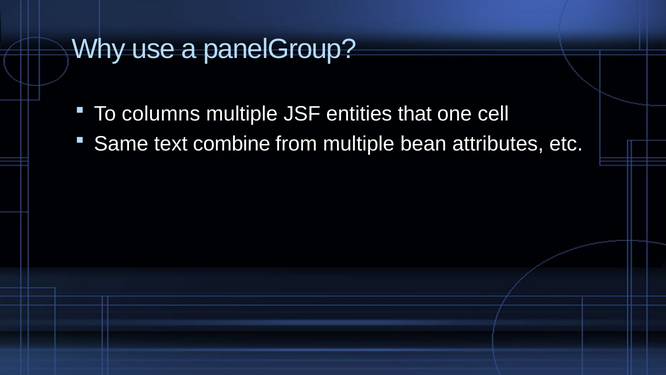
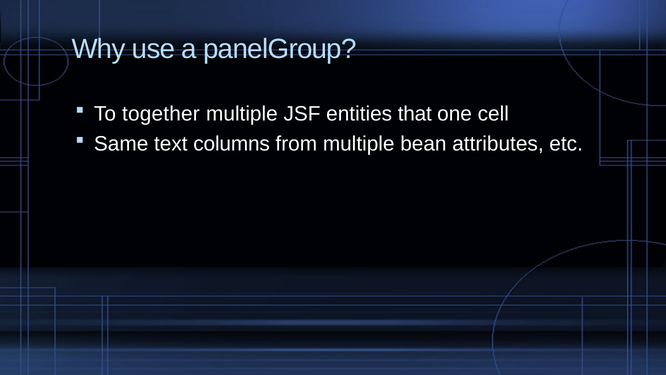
columns: columns -> together
combine: combine -> columns
